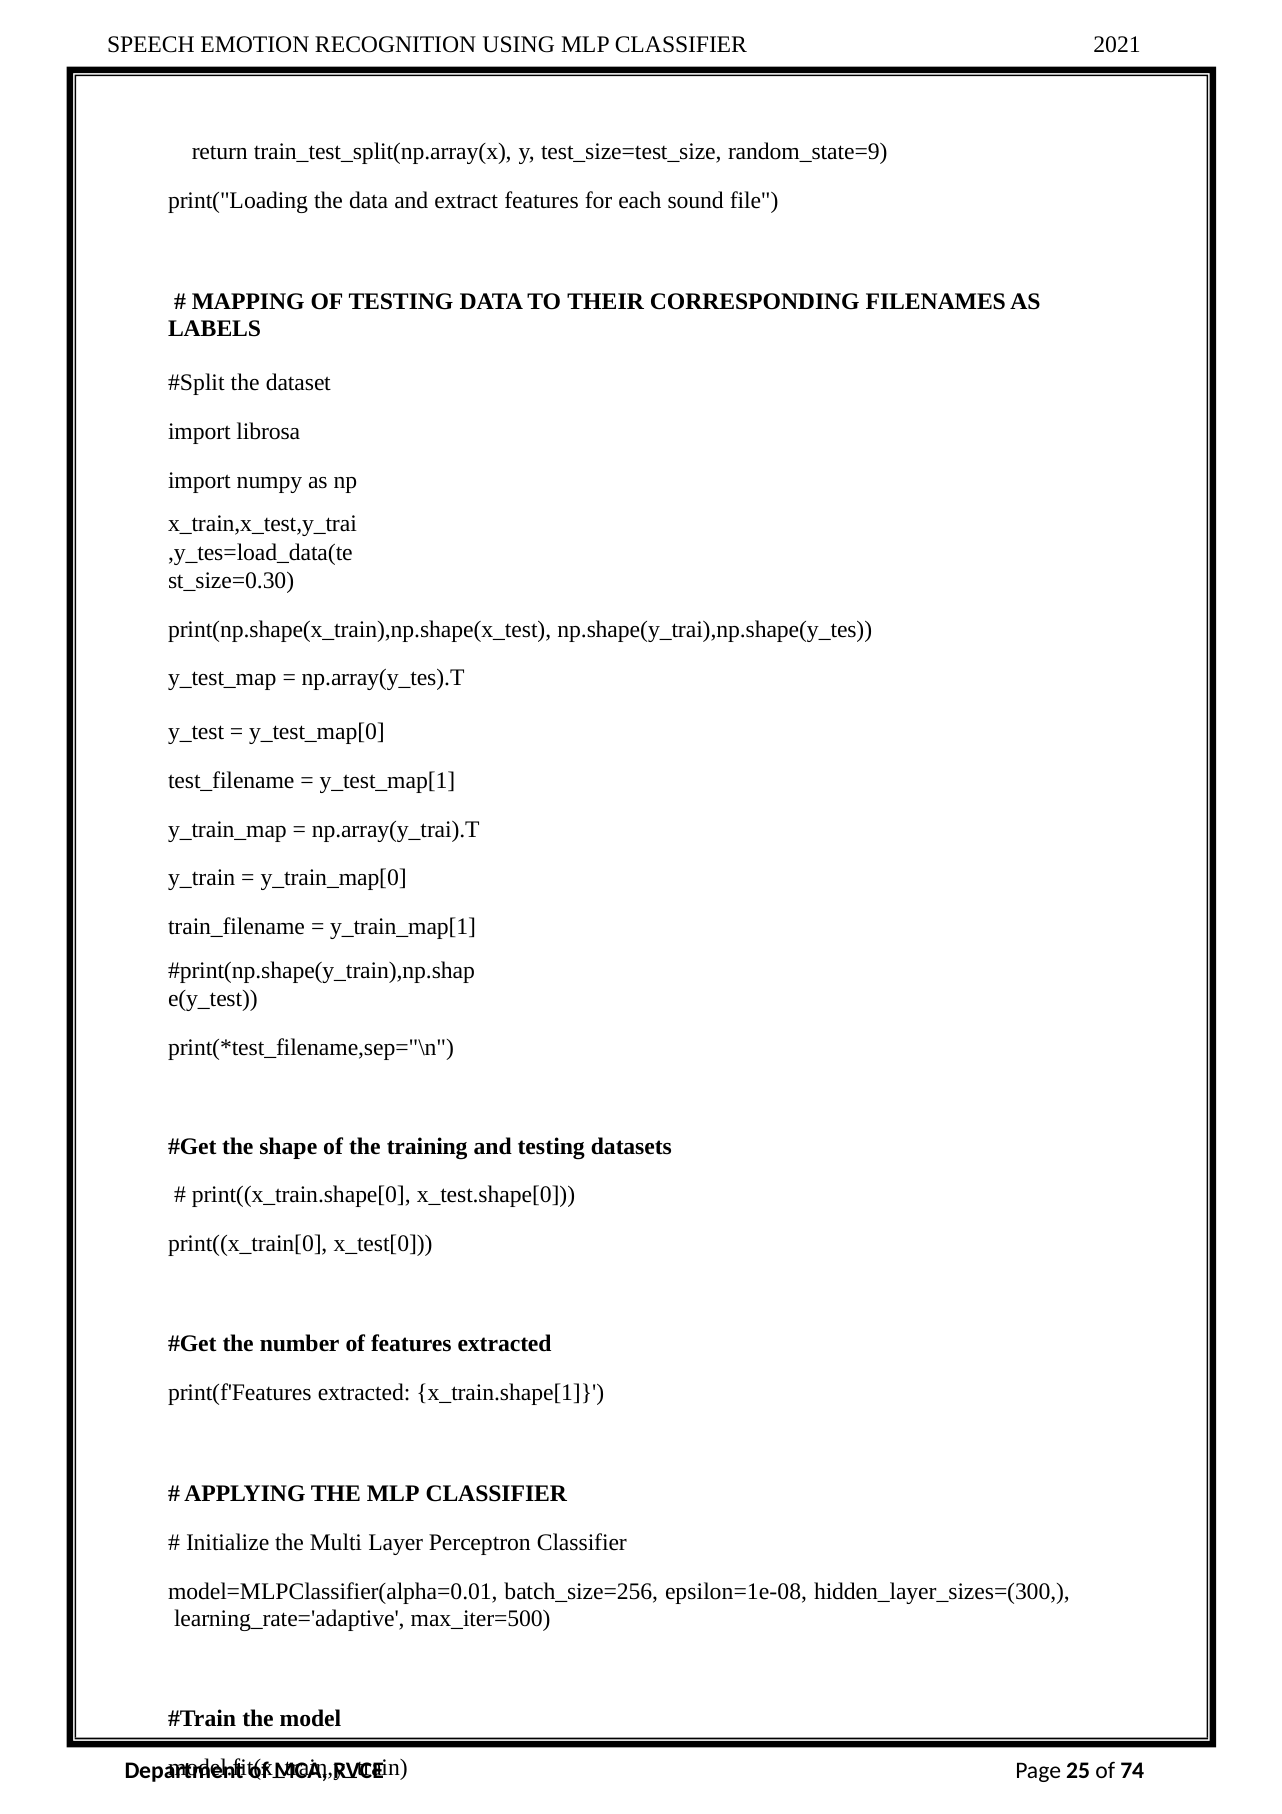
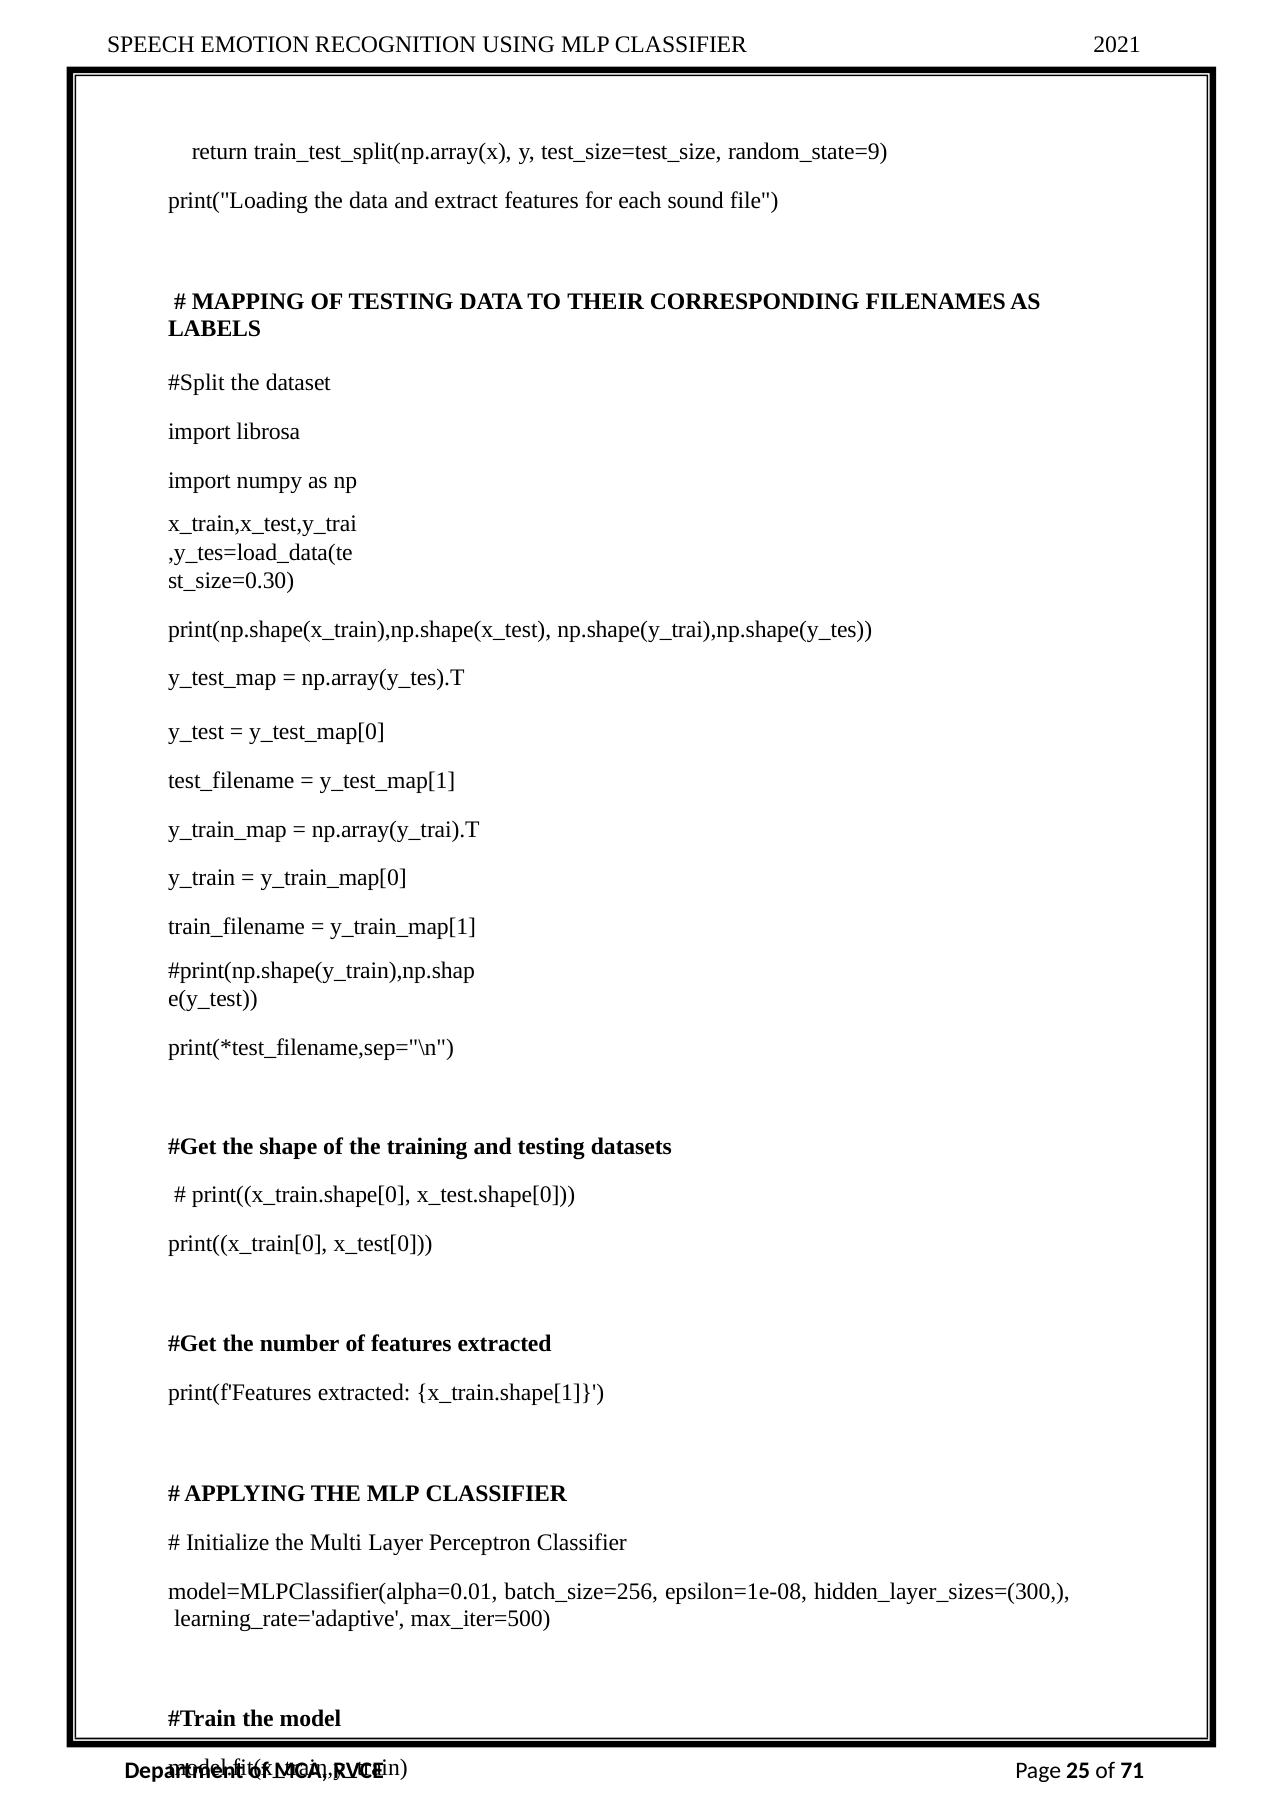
74: 74 -> 71
